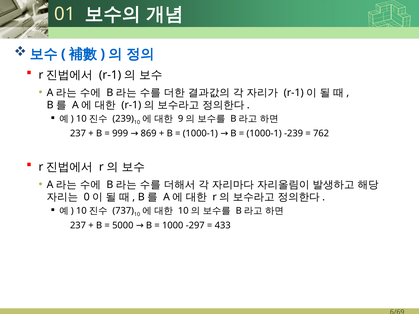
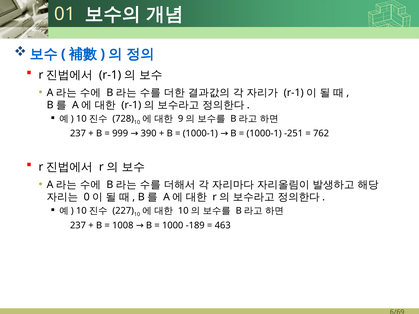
239: 239 -> 728
869: 869 -> 390
-239: -239 -> -251
737: 737 -> 227
5000: 5000 -> 1008
-297: -297 -> -189
433: 433 -> 463
